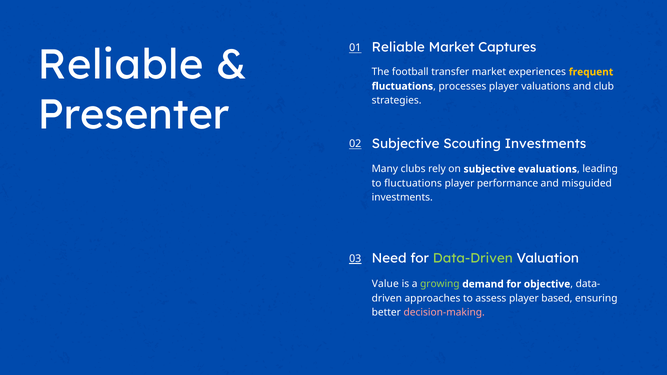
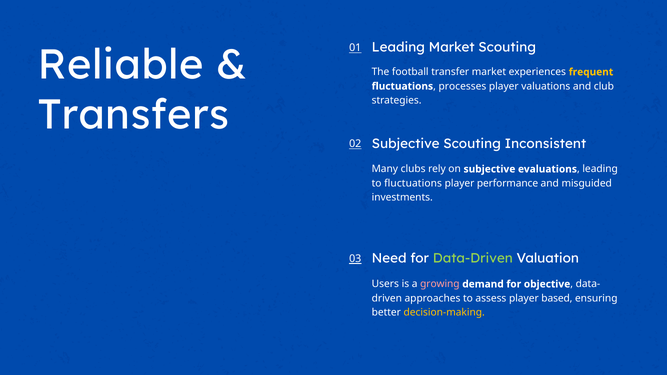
Reliable at (398, 47): Reliable -> Leading
Market Captures: Captures -> Scouting
Presenter: Presenter -> Transfers
Scouting Investments: Investments -> Inconsistent
Value: Value -> Users
growing colour: light green -> pink
decision-making colour: pink -> yellow
